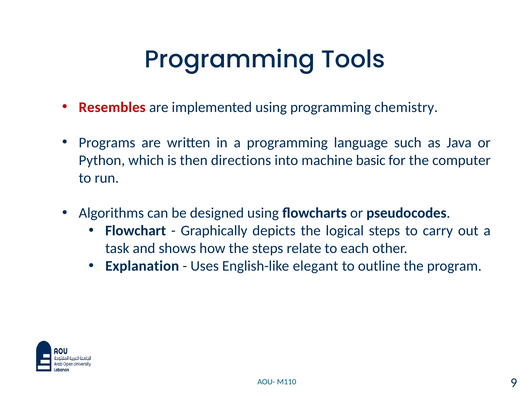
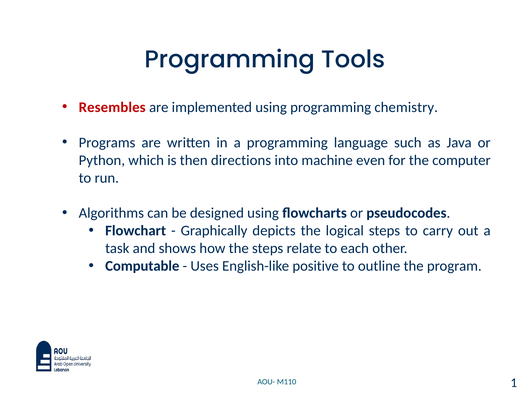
basic: basic -> even
Explanation: Explanation -> Computable
elegant: elegant -> positive
9: 9 -> 1
